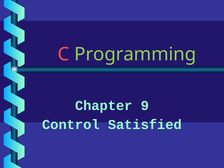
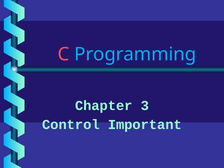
Programming colour: light green -> light blue
9: 9 -> 3
Satisfied: Satisfied -> Important
